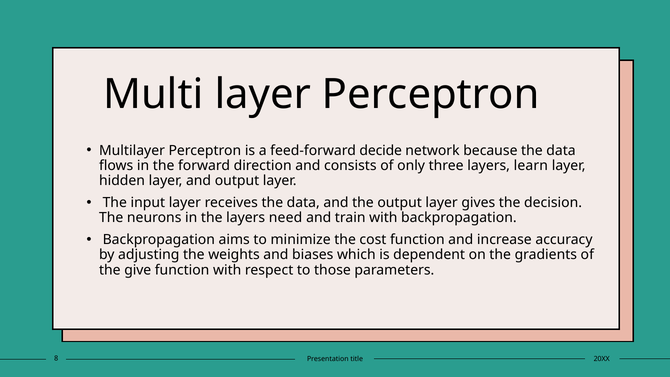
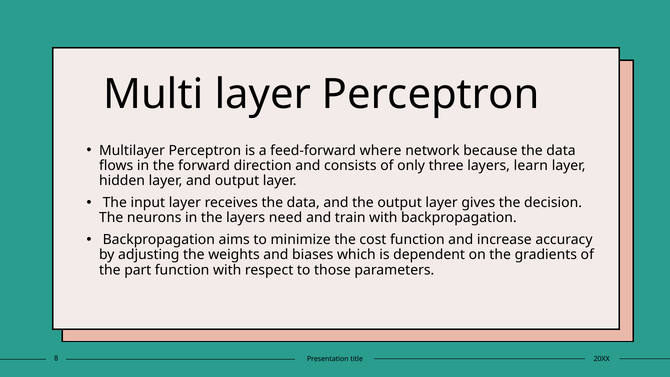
decide: decide -> where
give: give -> part
